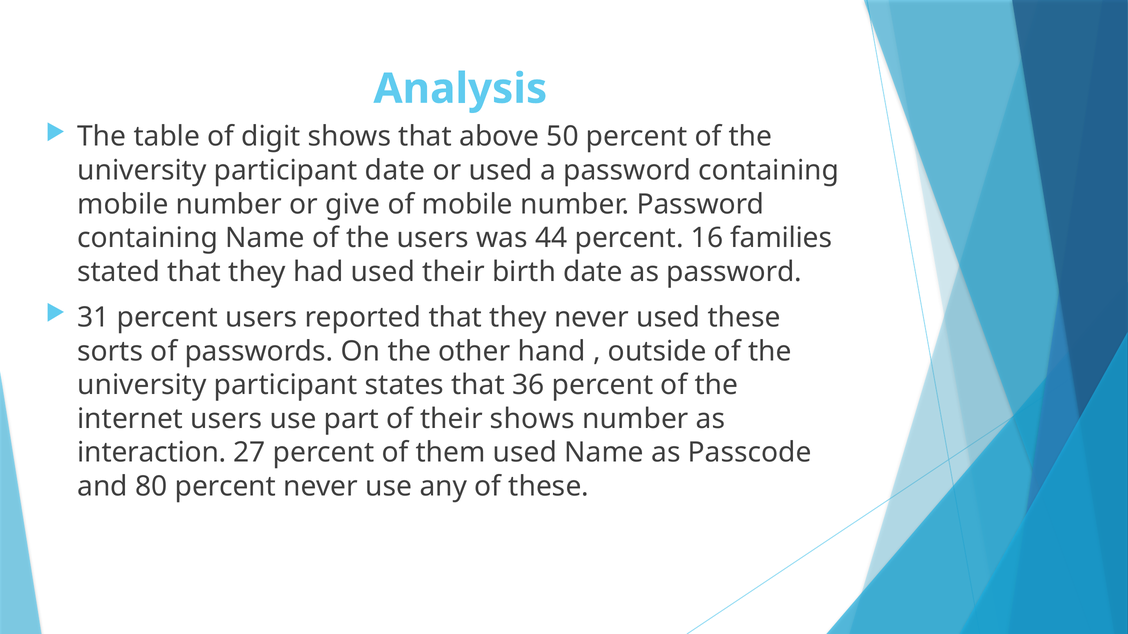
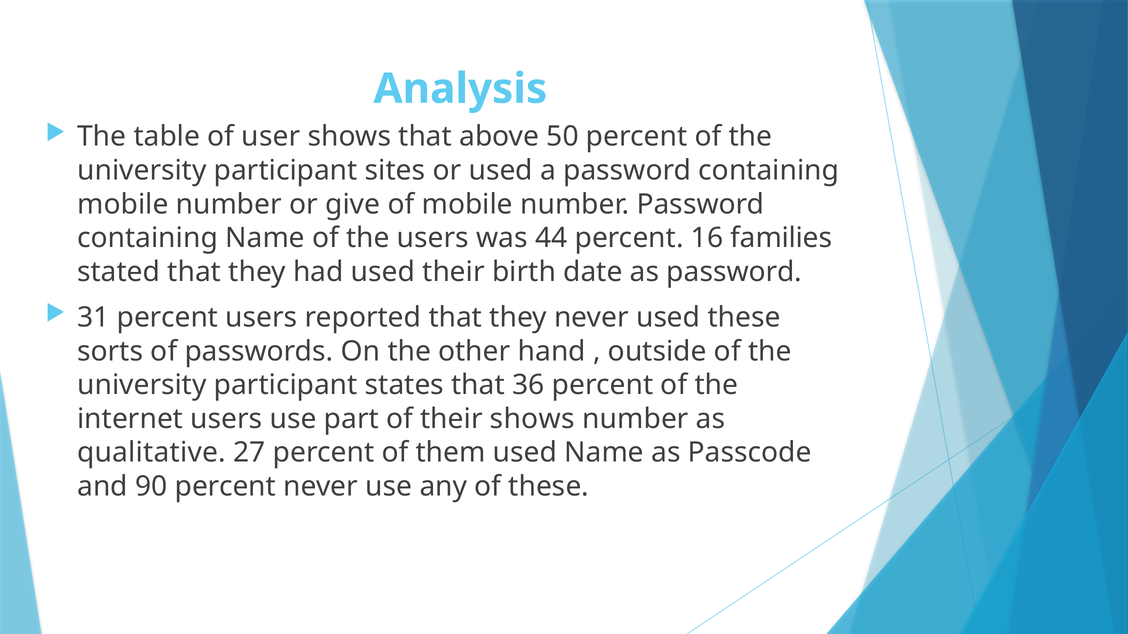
digit: digit -> user
participant date: date -> sites
interaction: interaction -> qualitative
80: 80 -> 90
